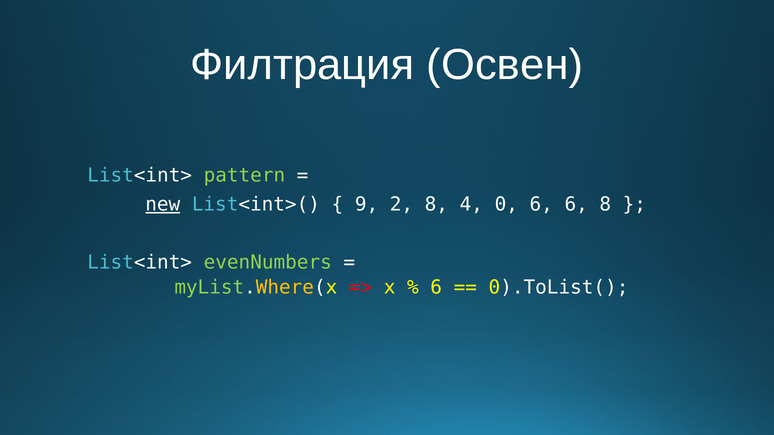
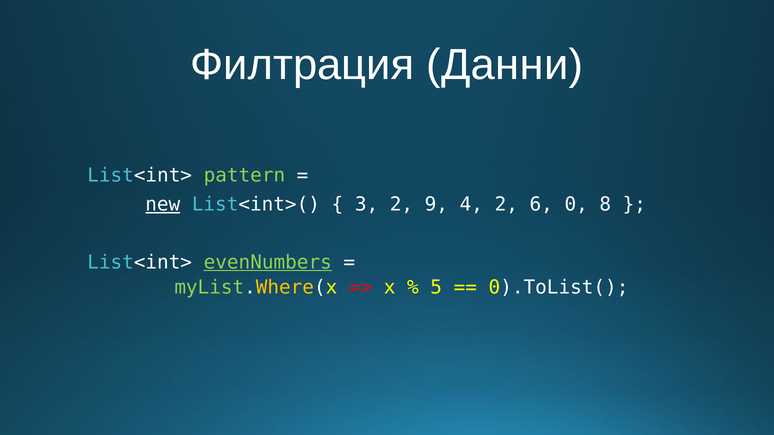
Освен: Освен -> Данни
9: 9 -> 3
2 8: 8 -> 9
4 0: 0 -> 2
6 6: 6 -> 0
evenNumbers underline: none -> present
6 at (436, 287): 6 -> 5
